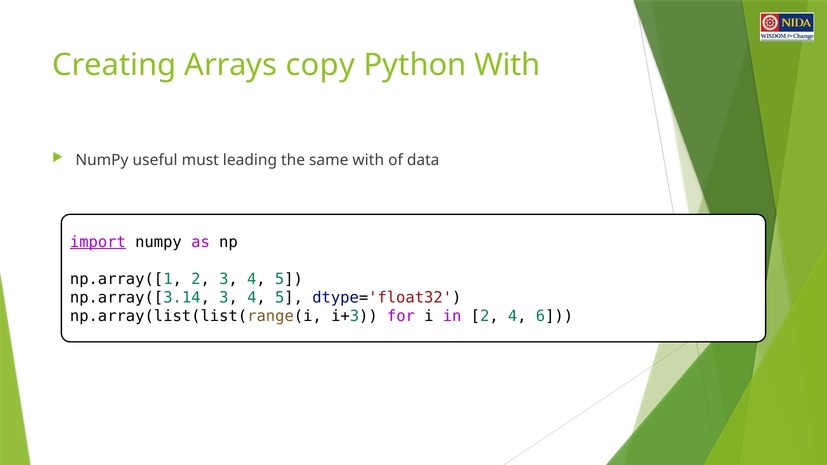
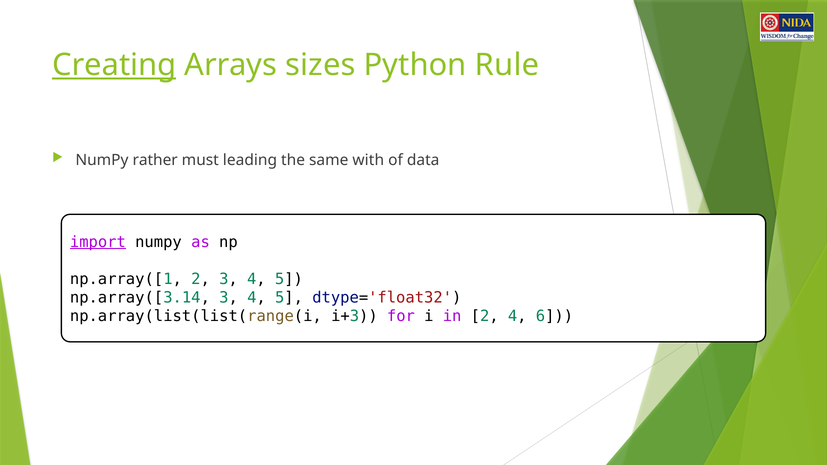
Creating underline: none -> present
copy: copy -> sizes
Python With: With -> Rule
useful: useful -> rather
